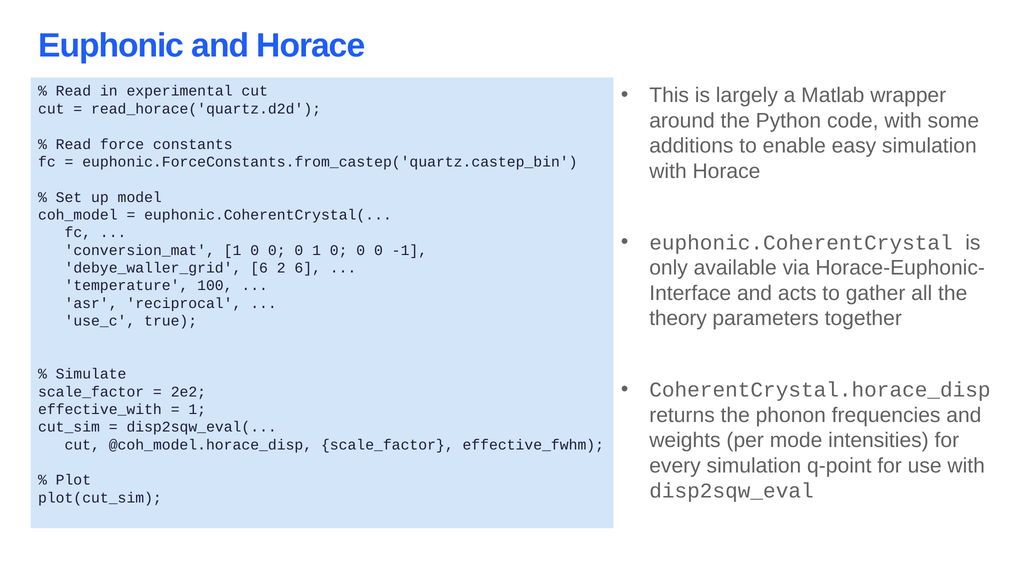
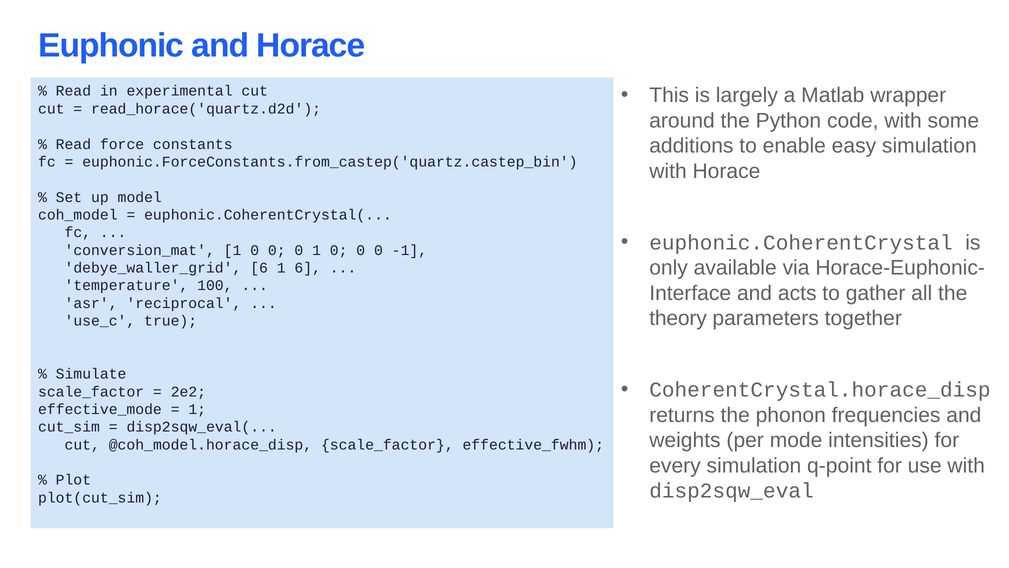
6 2: 2 -> 1
effective_with: effective_with -> effective_mode
